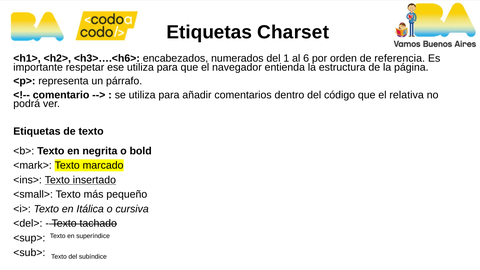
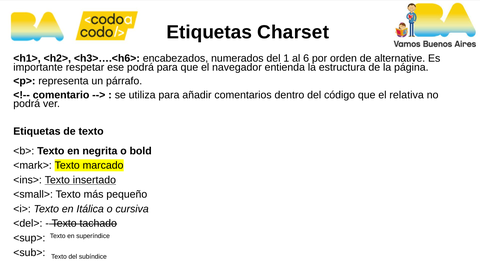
referencia: referencia -> alternative
ese utiliza: utiliza -> podrá
